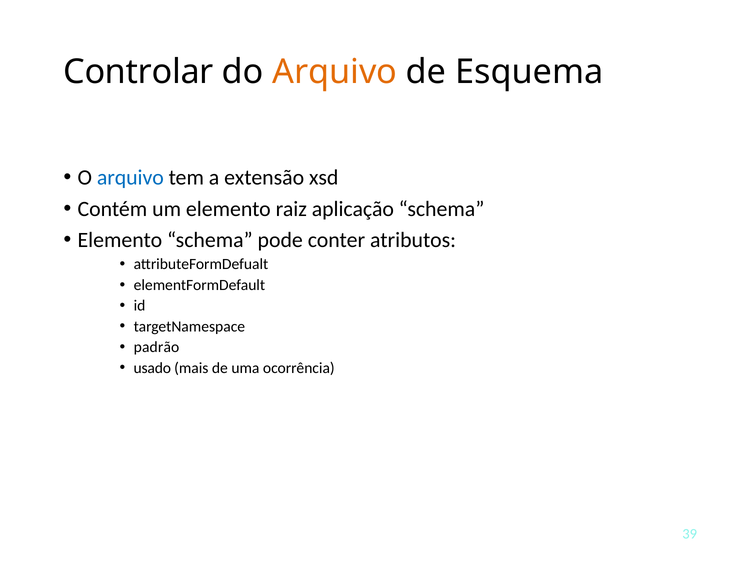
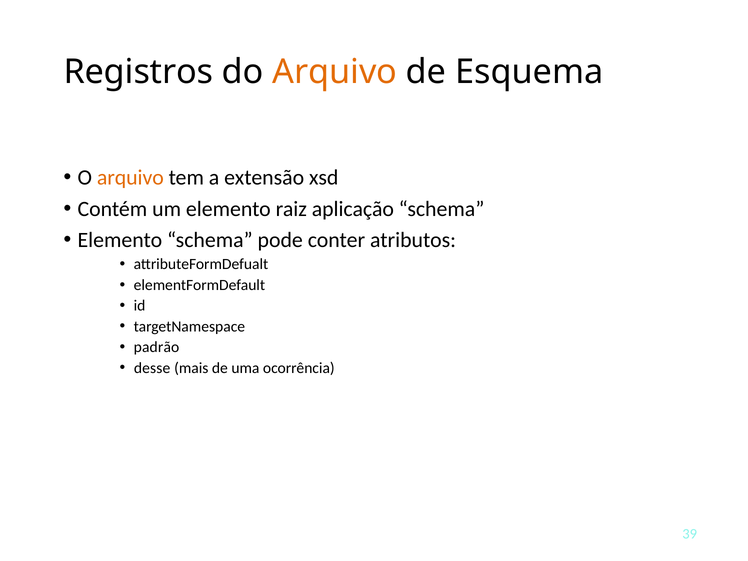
Controlar: Controlar -> Registros
arquivo at (130, 177) colour: blue -> orange
usado: usado -> desse
